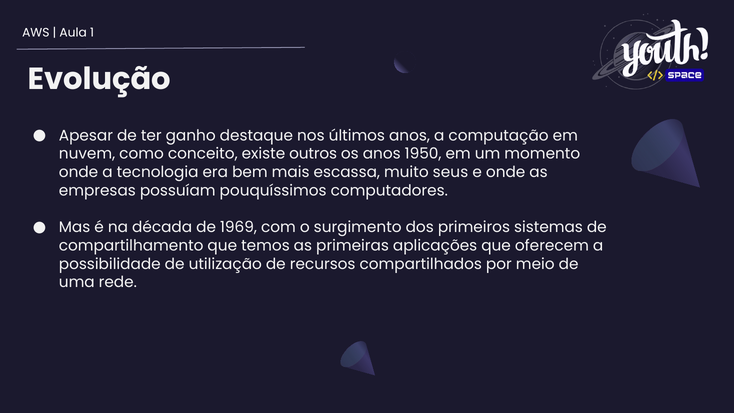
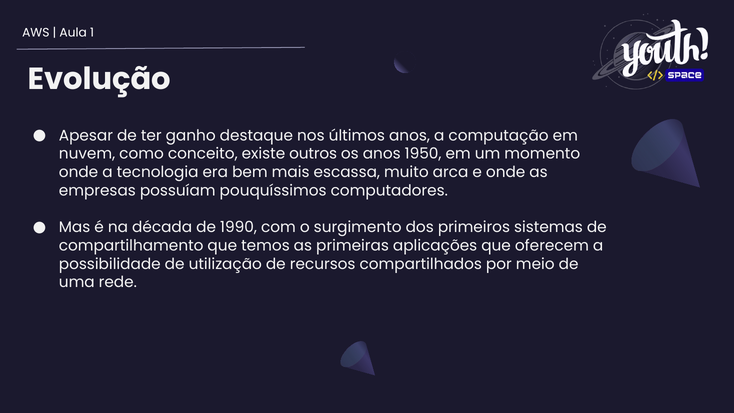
seus: seus -> arca
1969: 1969 -> 1990
